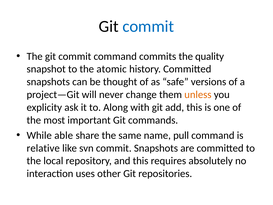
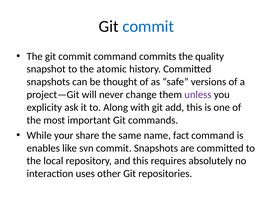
unless colour: orange -> purple
able: able -> your
pull: pull -> fact
relative: relative -> enables
